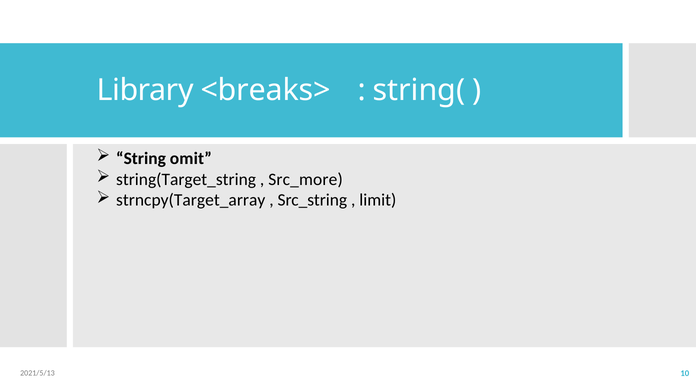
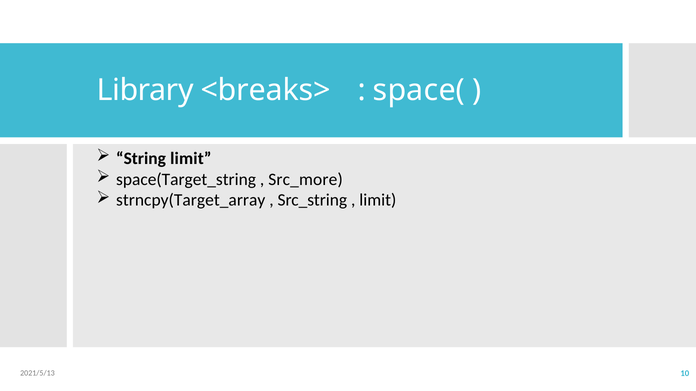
string(: string( -> space(
String omit: omit -> limit
string(Target_string: string(Target_string -> space(Target_string
